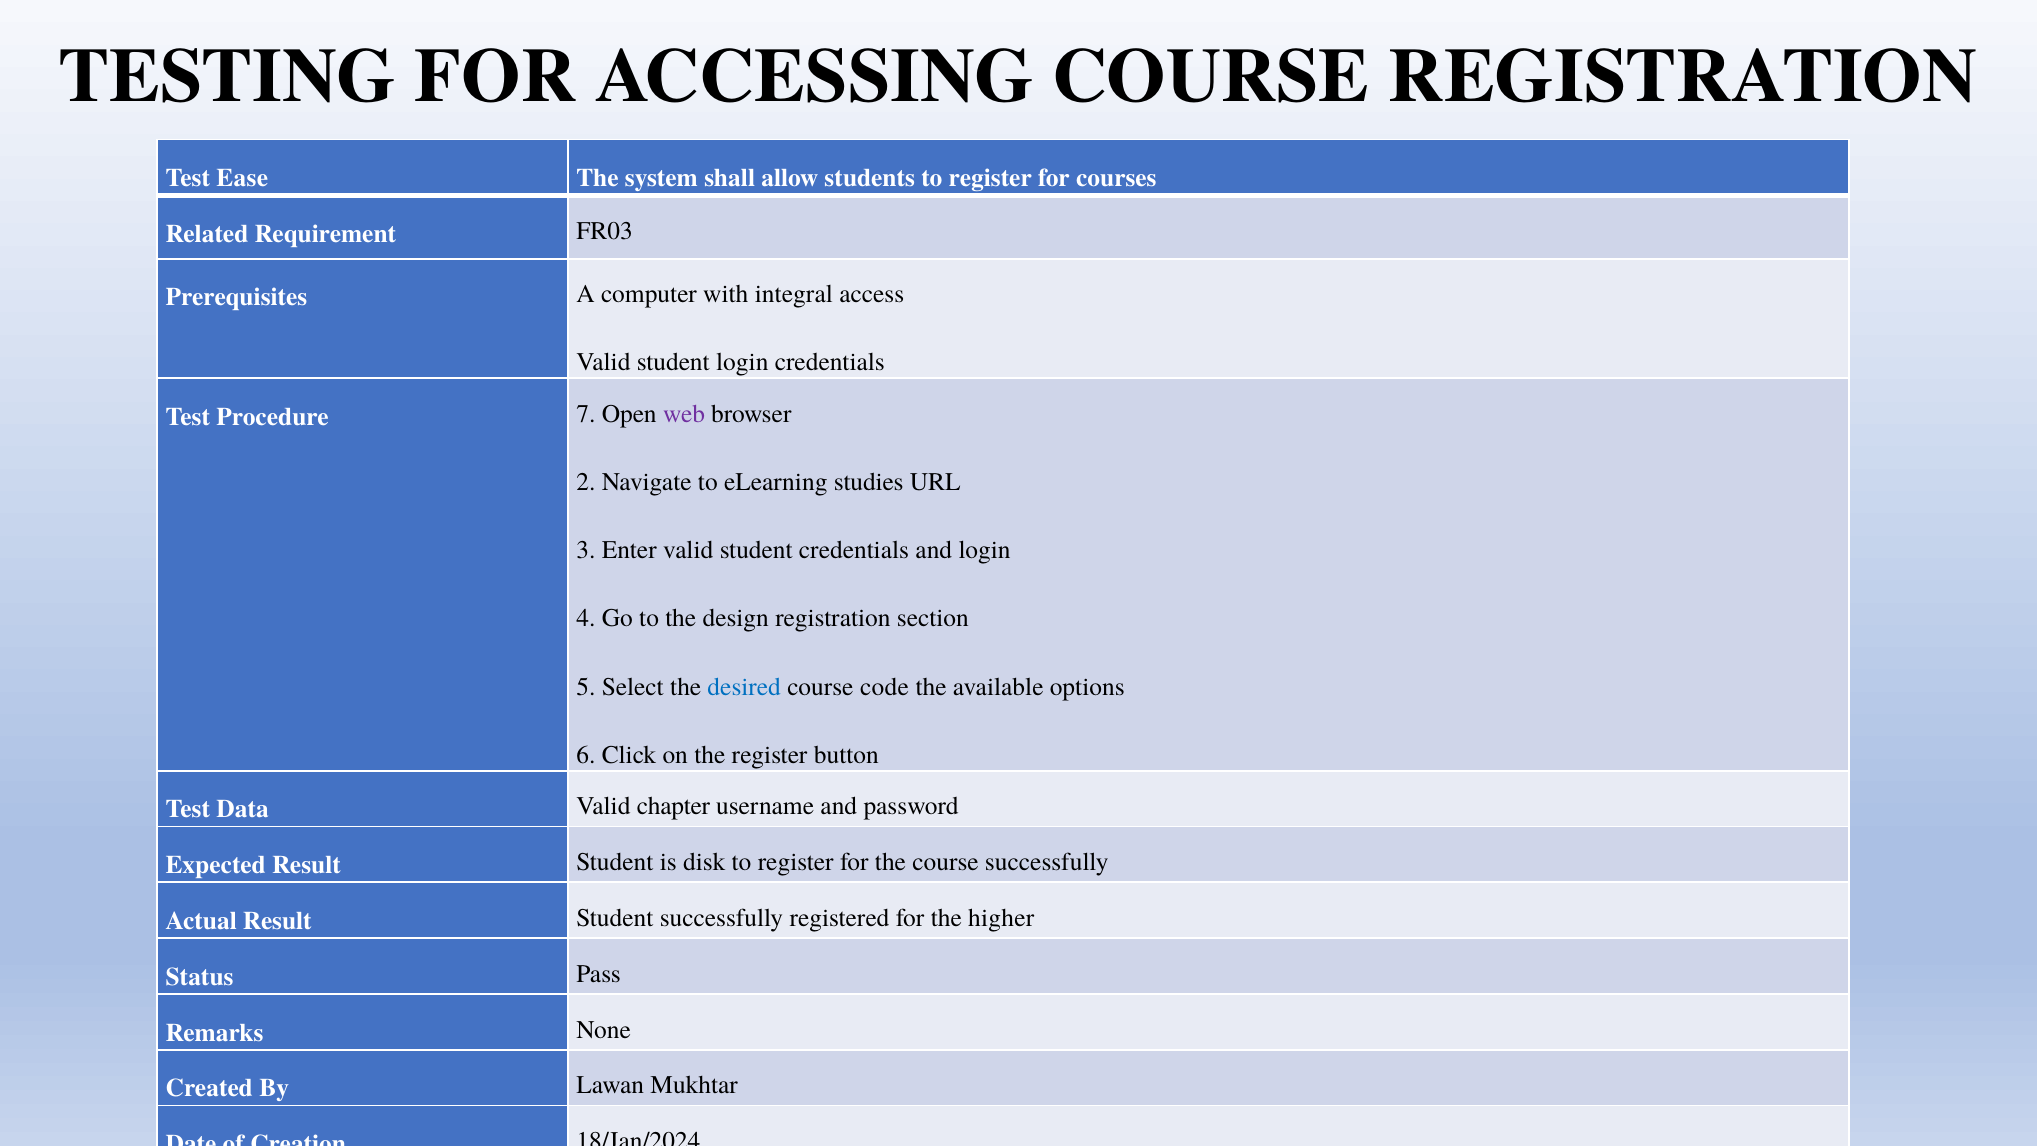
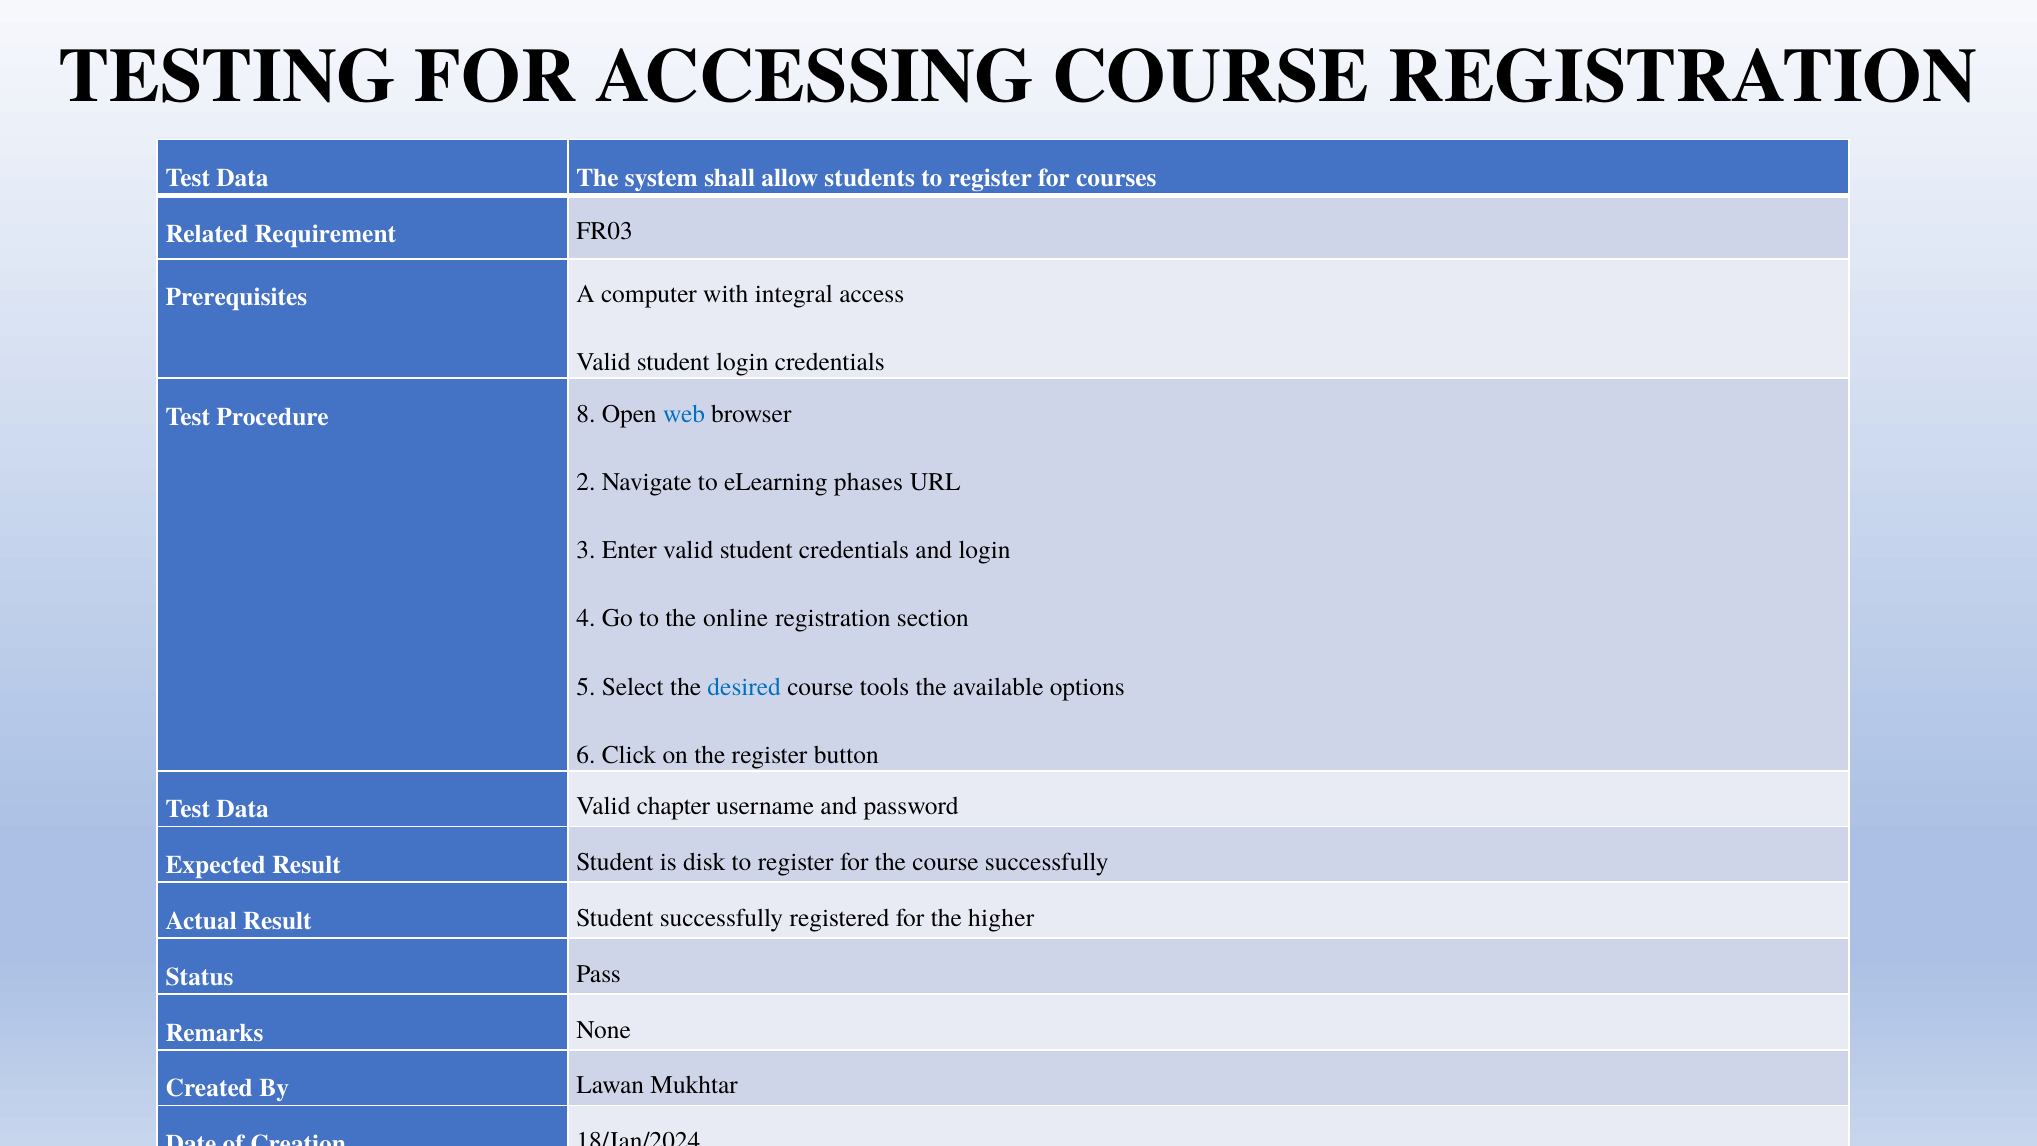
Ease at (242, 178): Ease -> Data
7: 7 -> 8
web colour: purple -> blue
studies: studies -> phases
design: design -> online
code: code -> tools
